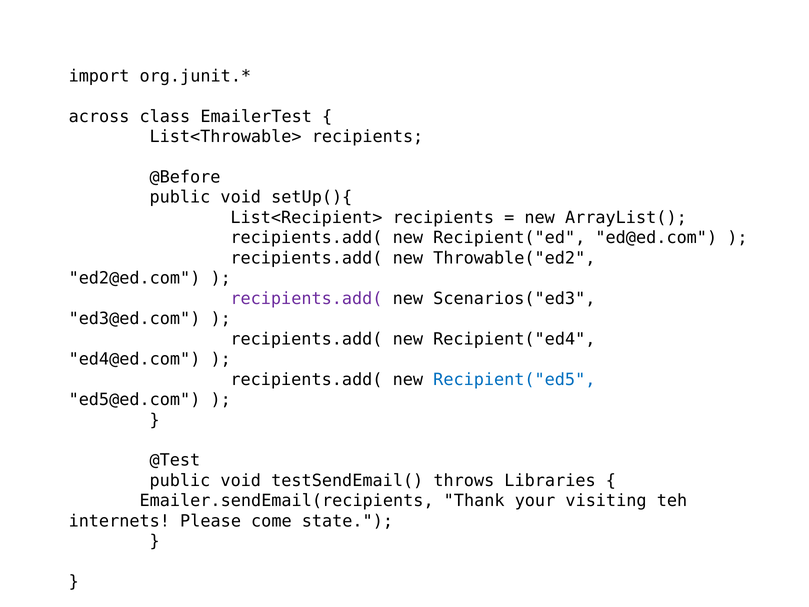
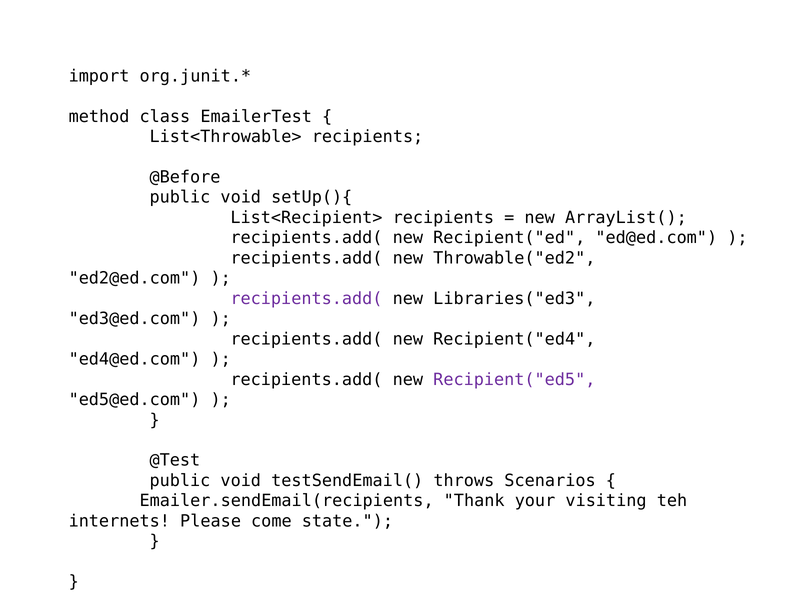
across: across -> method
Scenarios("ed3: Scenarios("ed3 -> Libraries("ed3
Recipient("ed5 colour: blue -> purple
Libraries: Libraries -> Scenarios
